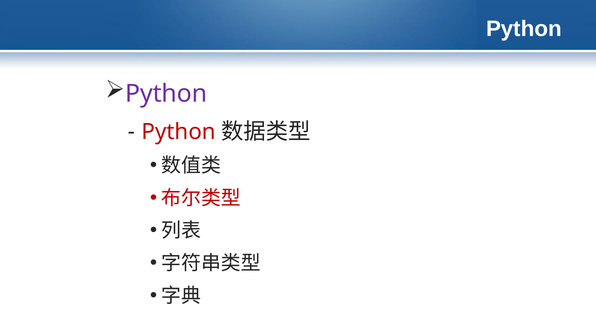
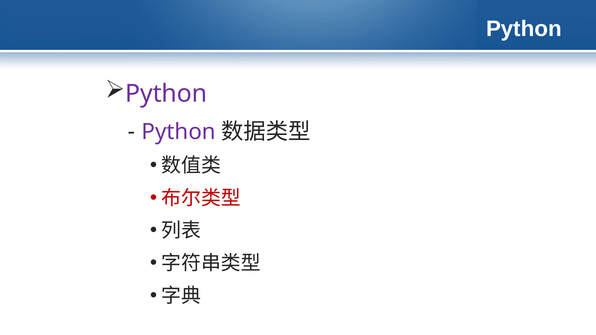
Python at (179, 132) colour: red -> purple
